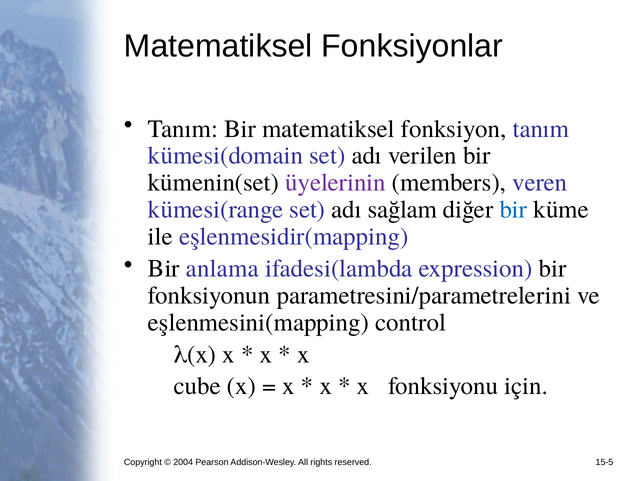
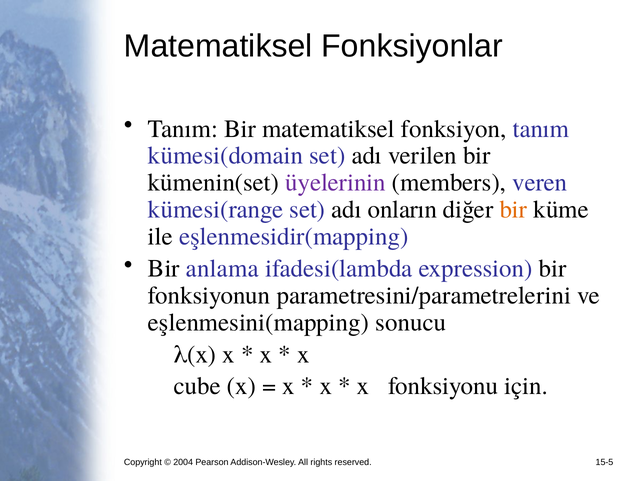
sağlam: sağlam -> onların
bir at (513, 209) colour: blue -> orange
control: control -> sonucu
